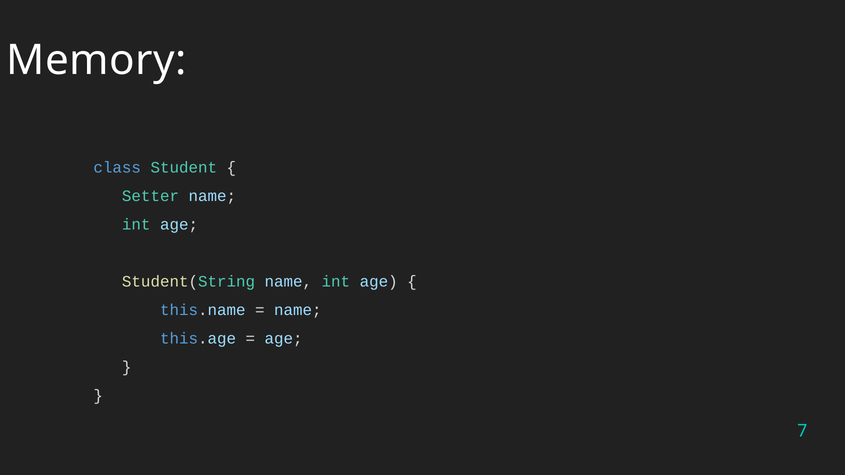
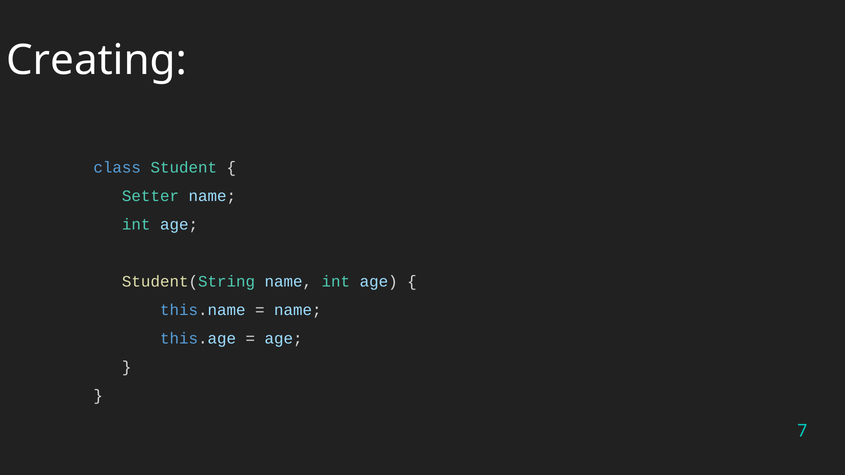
Memory: Memory -> Creating
